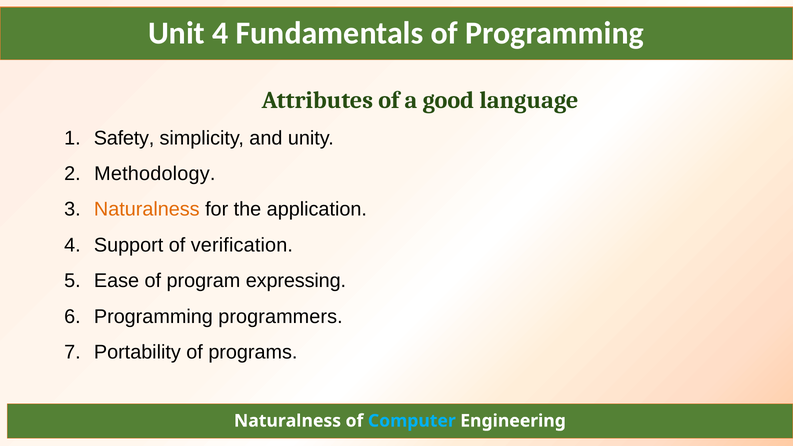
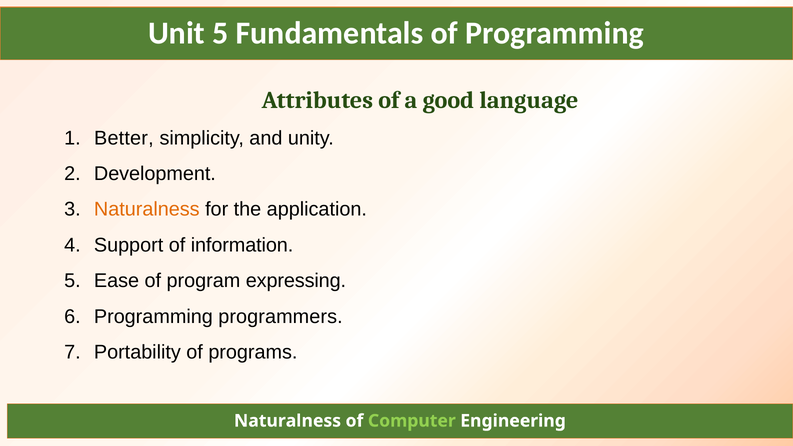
Unit 4: 4 -> 5
Safety: Safety -> Better
Methodology: Methodology -> Development
verification: verification -> information
Computer colour: light blue -> light green
